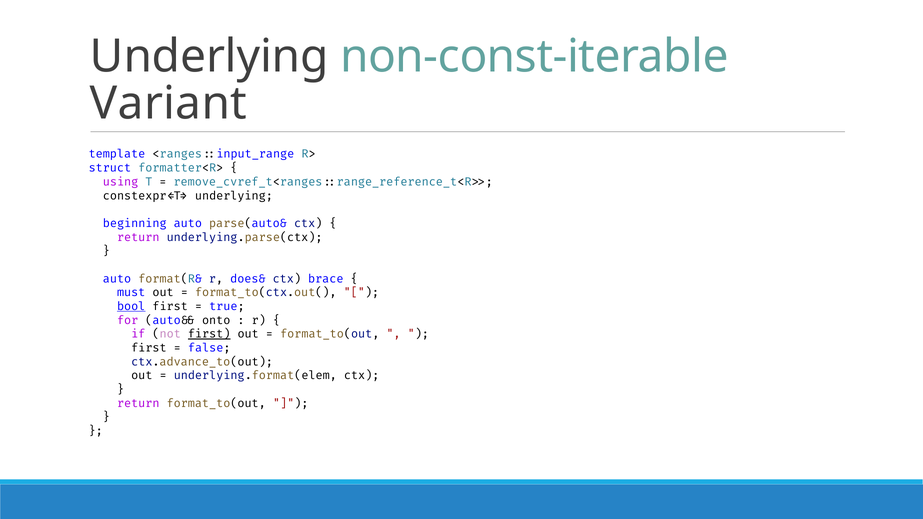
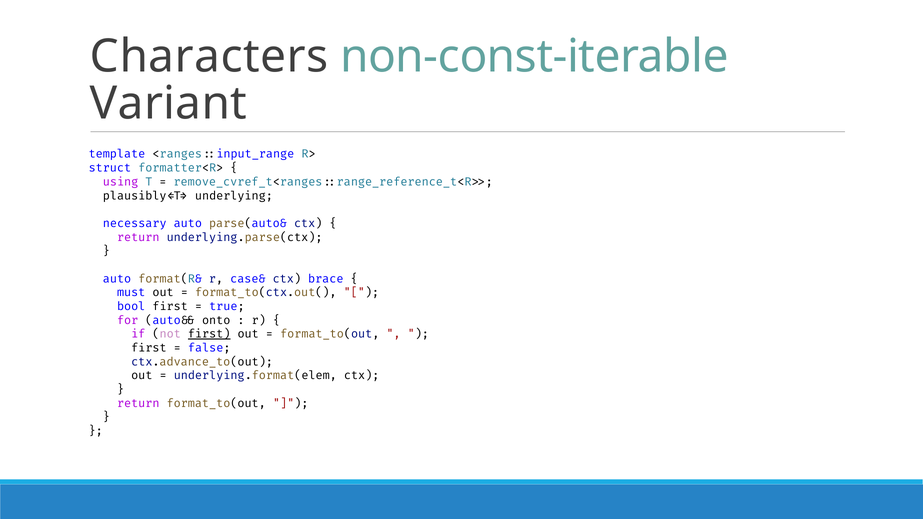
Underlying at (209, 56): Underlying -> Characters
constexpr<T>: constexpr<T> -> plausibly<T>
beginning: beginning -> necessary
does&: does& -> case&
bool underline: present -> none
